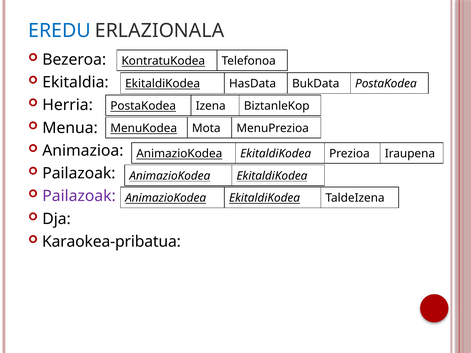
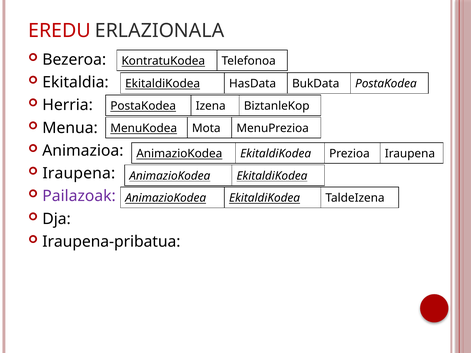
EREDU colour: blue -> red
Pailazoak at (79, 174): Pailazoak -> Iraupena
Karaokea-pribatua: Karaokea-pribatua -> Iraupena-pribatua
